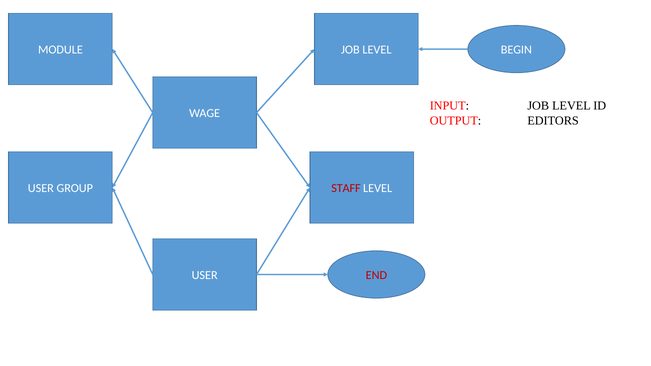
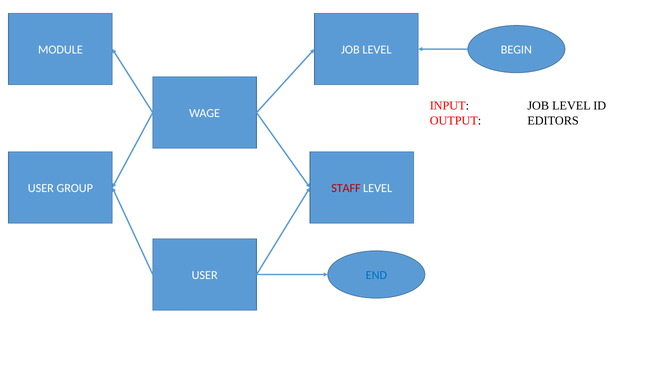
END colour: red -> blue
